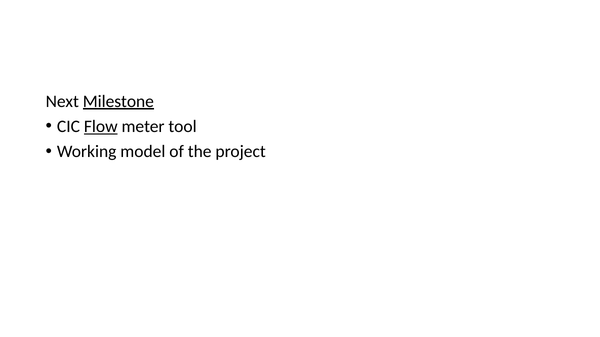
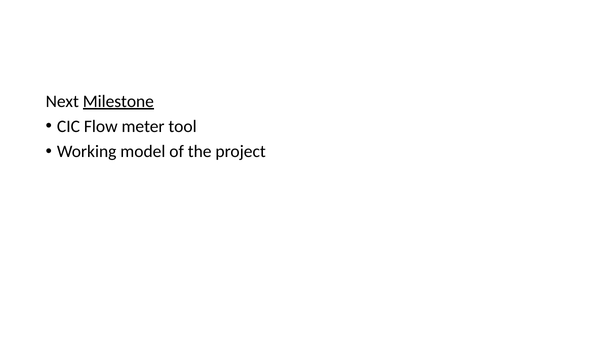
Flow underline: present -> none
